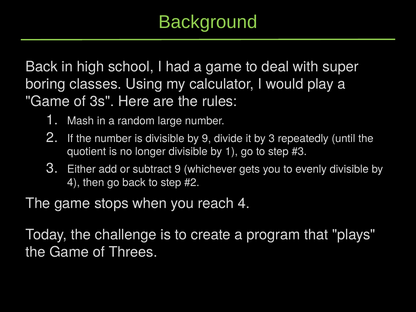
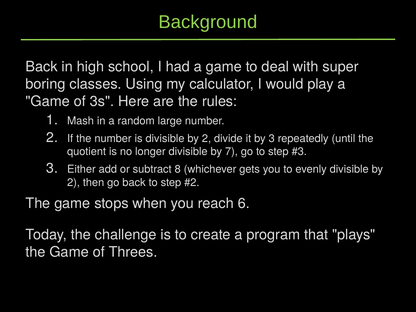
is divisible by 9: 9 -> 2
by 1: 1 -> 7
subtract 9: 9 -> 8
4 at (74, 182): 4 -> 2
reach 4: 4 -> 6
